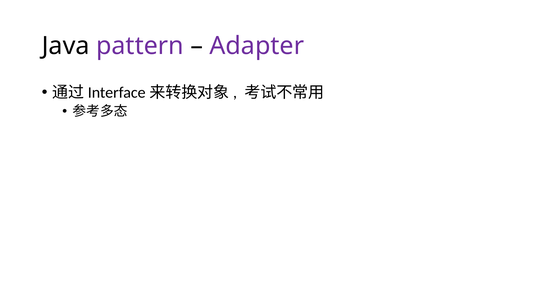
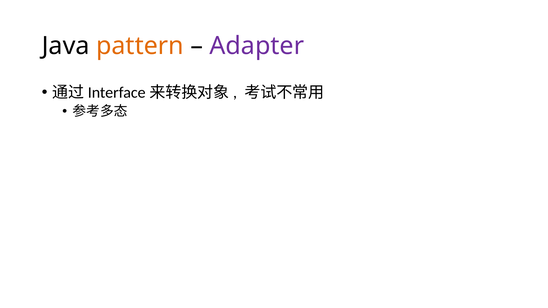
pattern colour: purple -> orange
